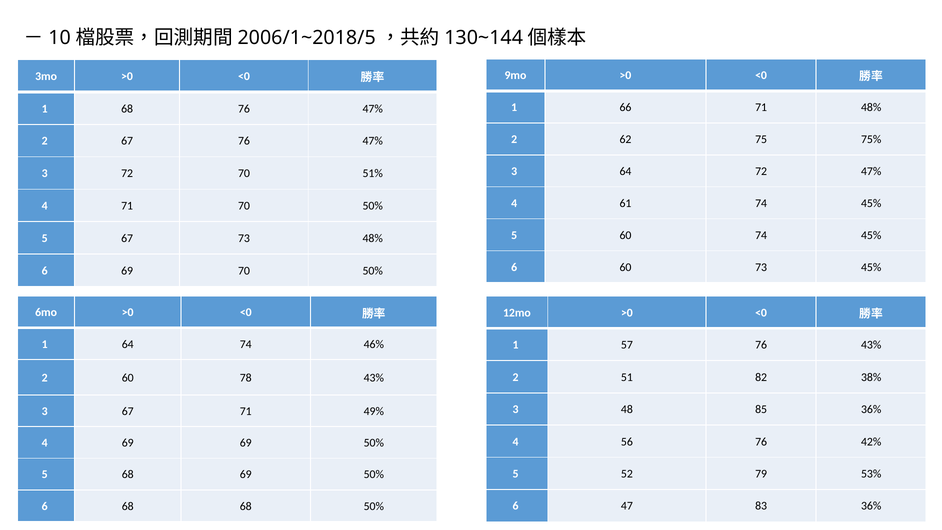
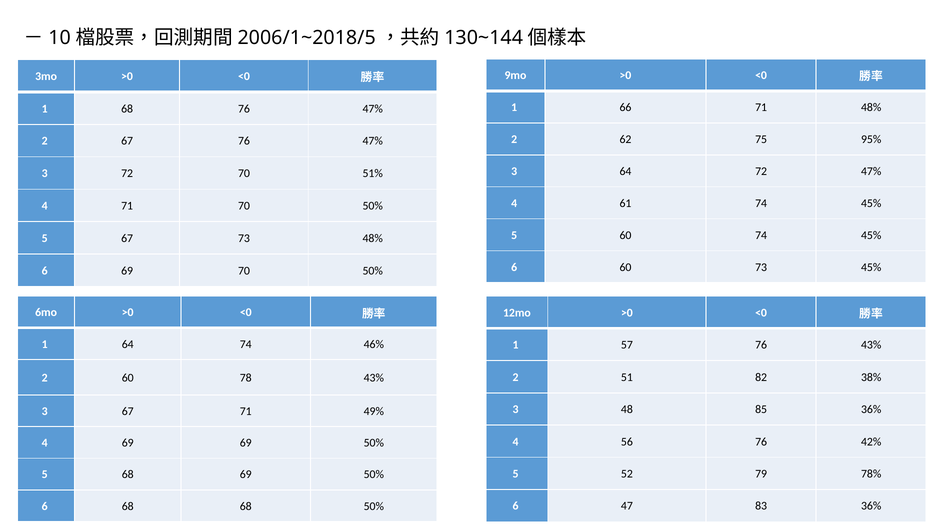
75%: 75% -> 95%
53%: 53% -> 78%
